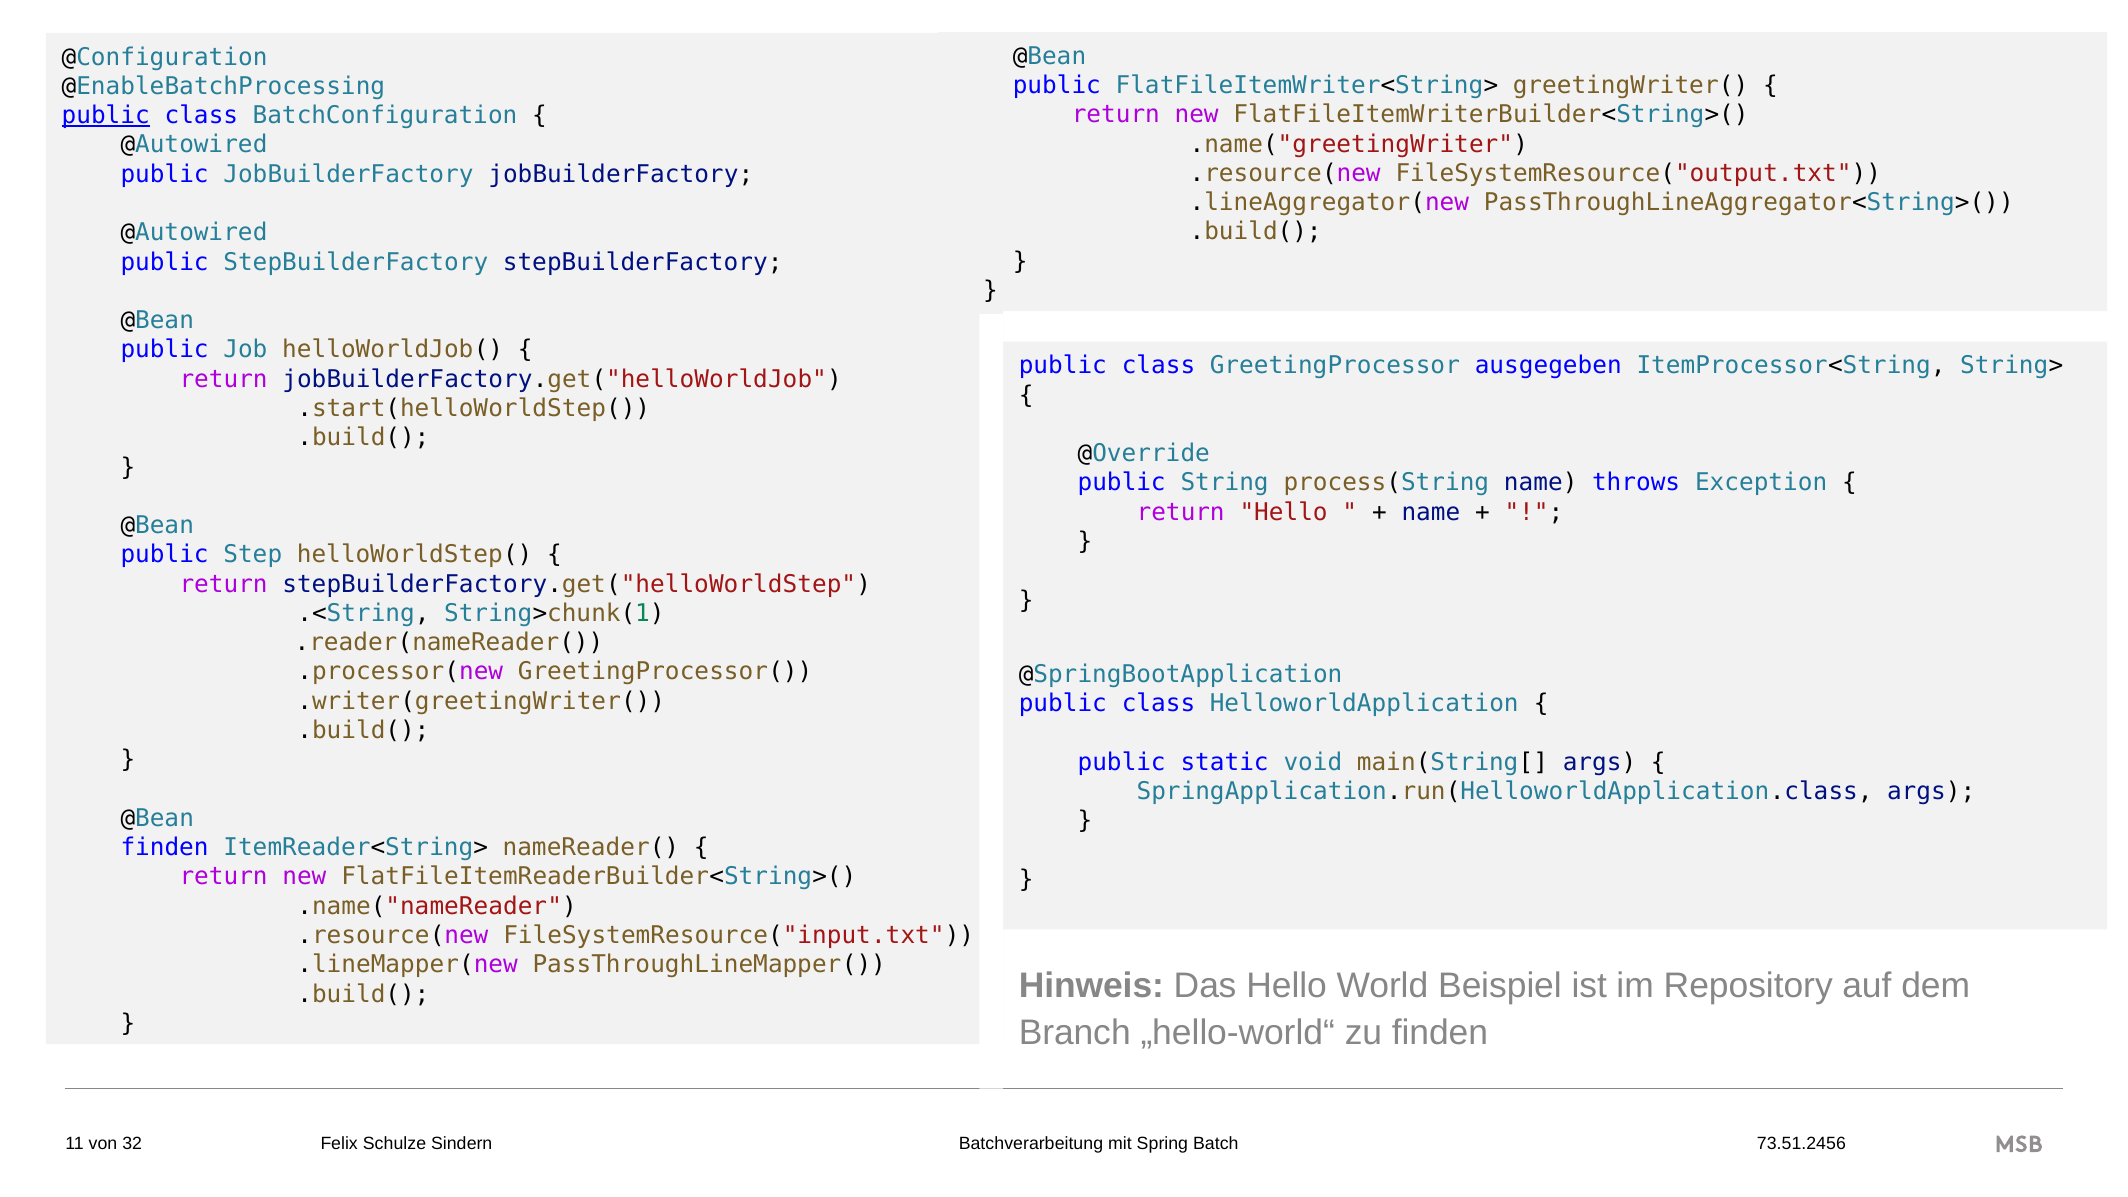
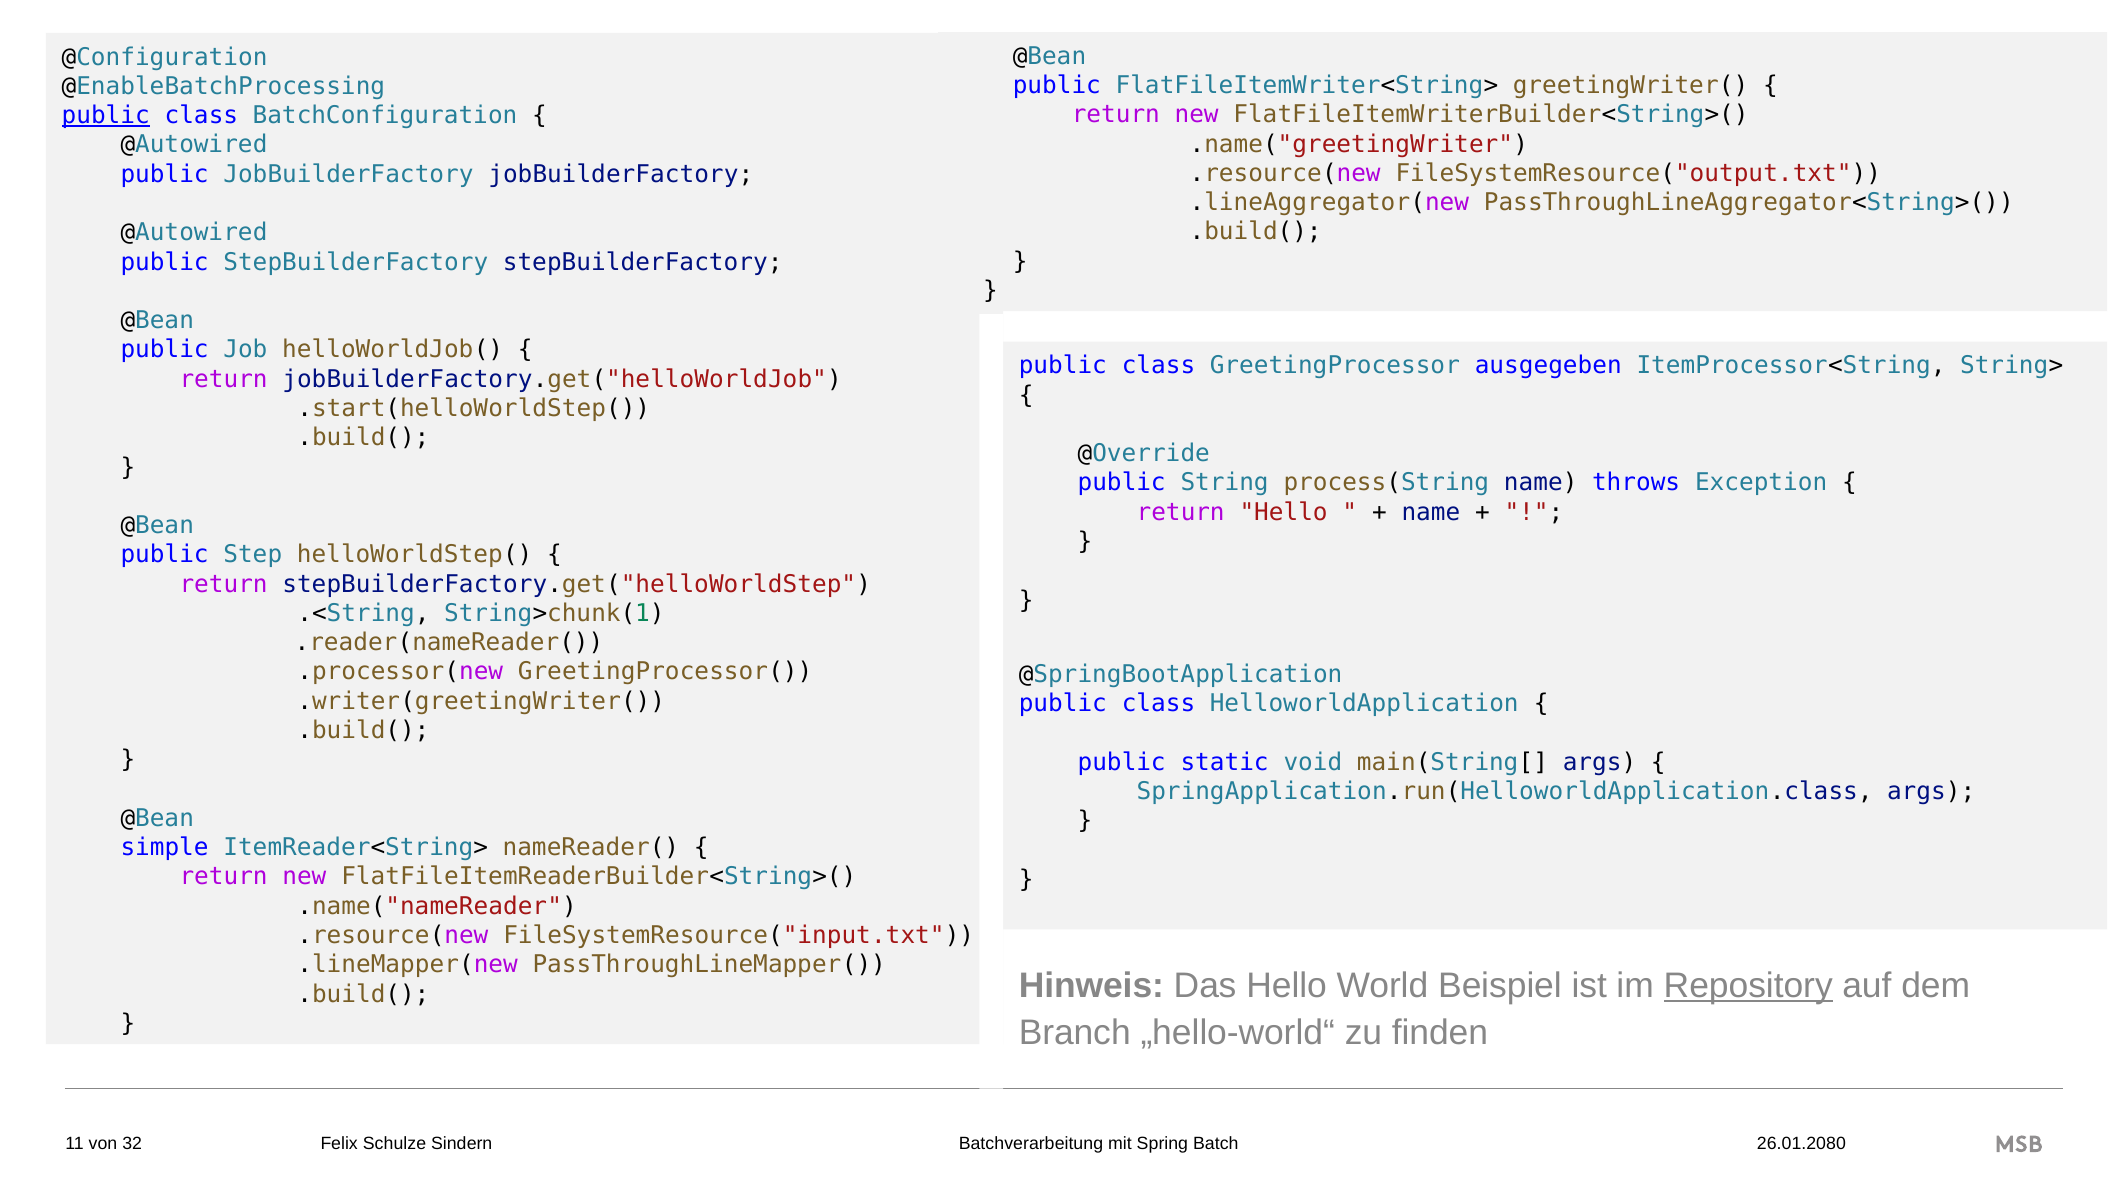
finden at (165, 848): finden -> simple
Repository underline: none -> present
73.51.2456: 73.51.2456 -> 26.01.2080
